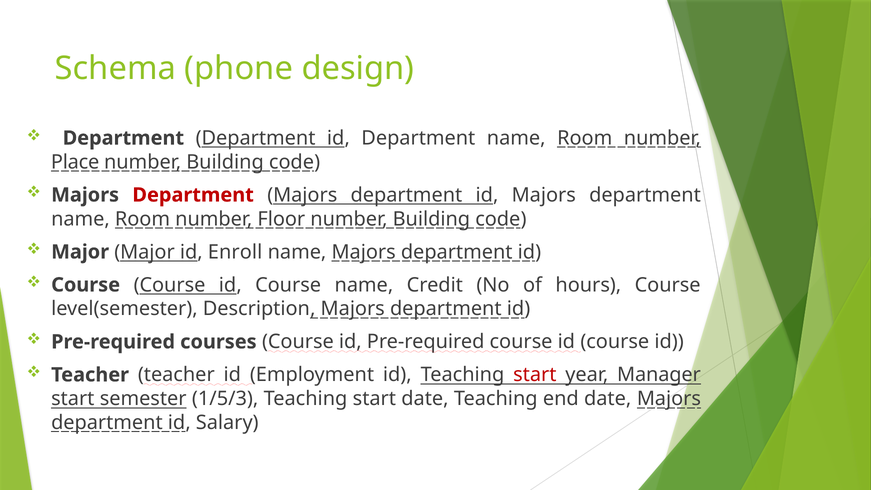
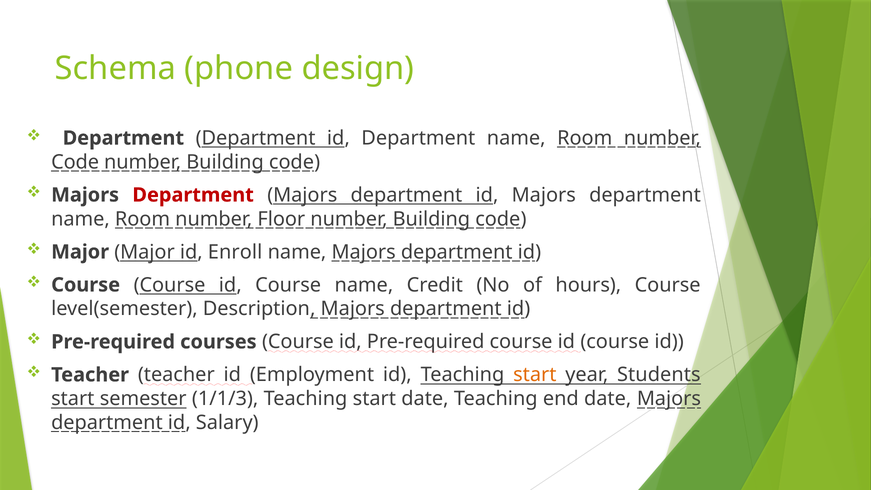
Place at (75, 162): Place -> Code
start at (535, 375) colour: red -> orange
Manager: Manager -> Students
1/5/3: 1/5/3 -> 1/1/3
